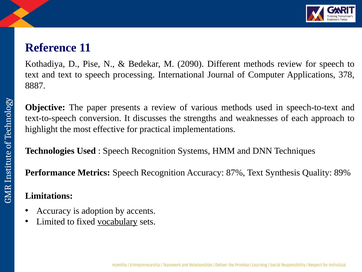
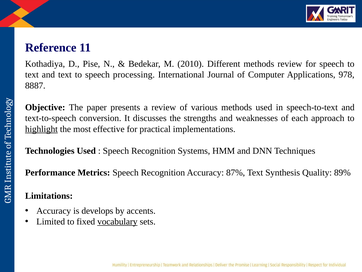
2090: 2090 -> 2010
378: 378 -> 978
highlight underline: none -> present
adoption: adoption -> develops
